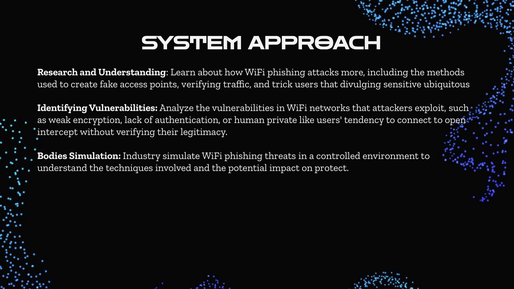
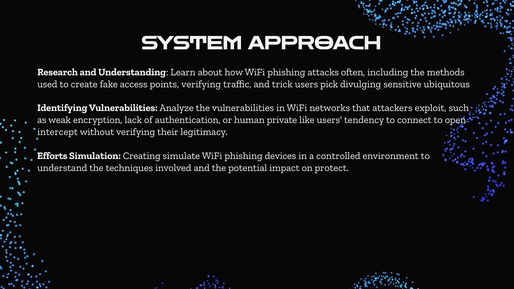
more: more -> often
users that: that -> pick
Bodies: Bodies -> Efforts
Industry: Industry -> Creating
threats: threats -> devices
